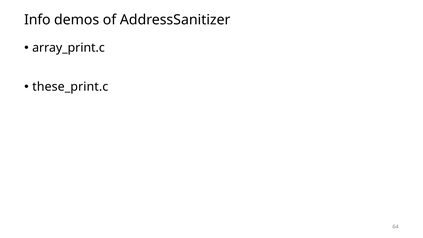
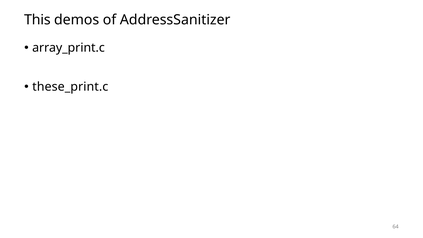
Info: Info -> This
